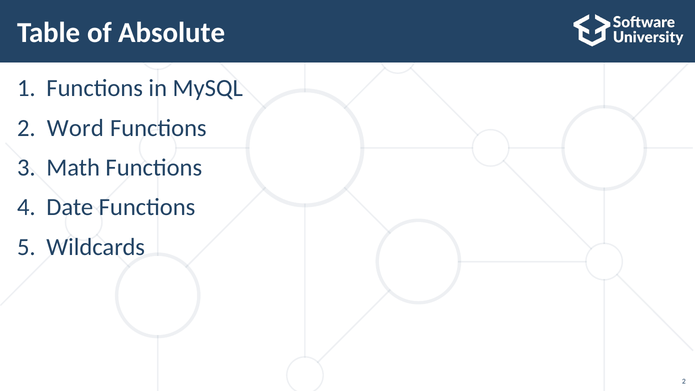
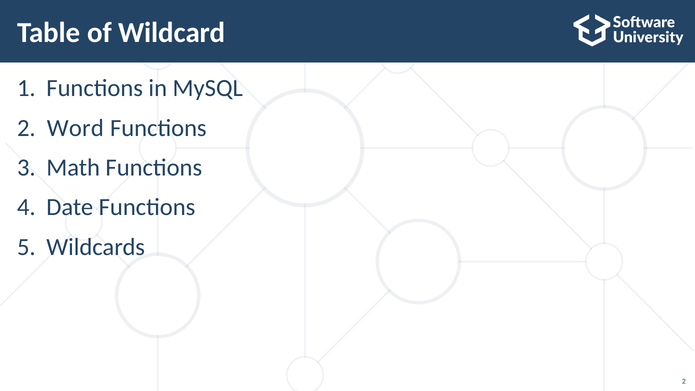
Absolute: Absolute -> Wildcard
